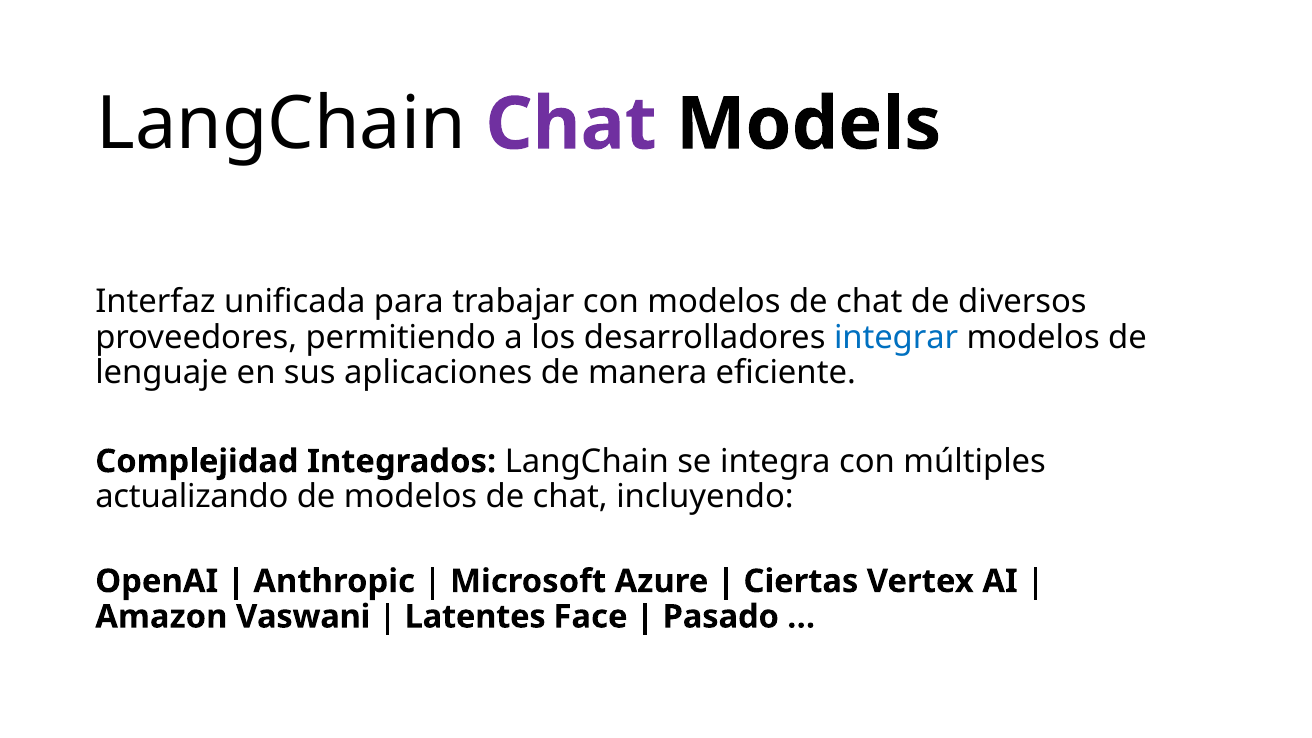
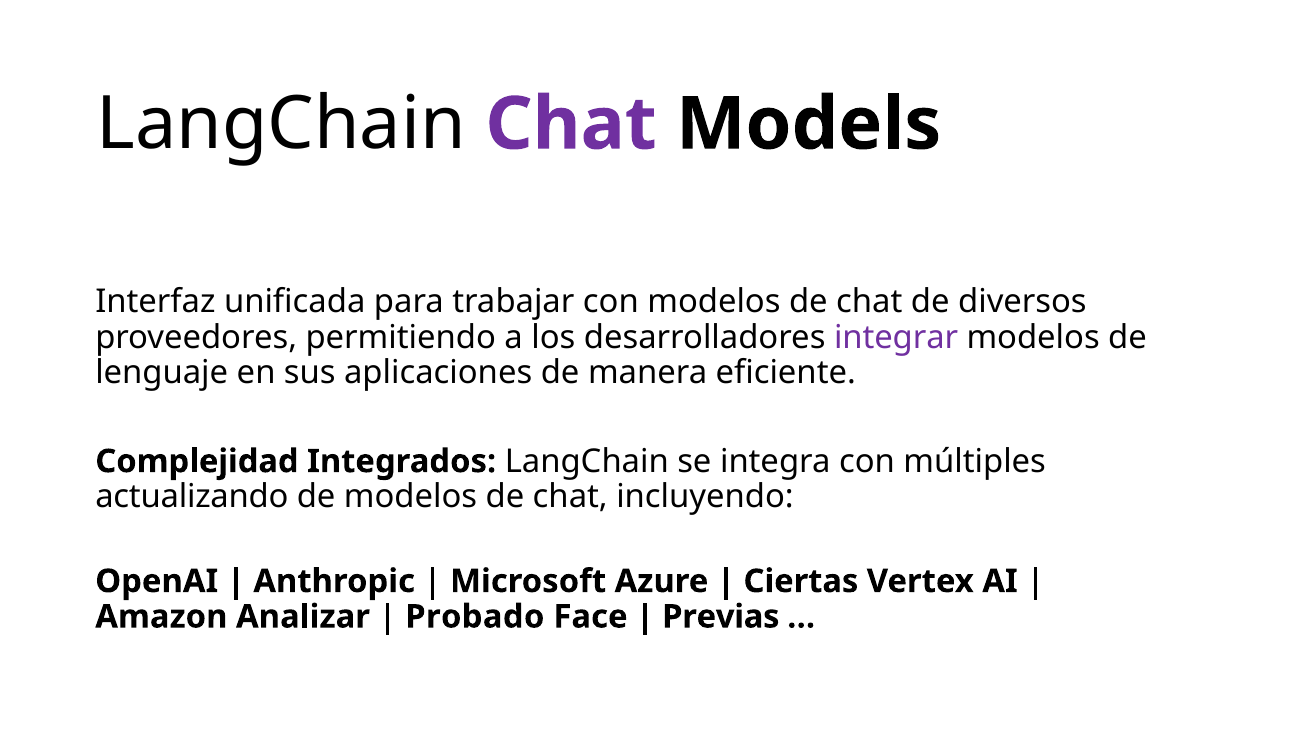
integrar colour: blue -> purple
Vaswani: Vaswani -> Analizar
Latentes: Latentes -> Probado
Pasado: Pasado -> Previas
